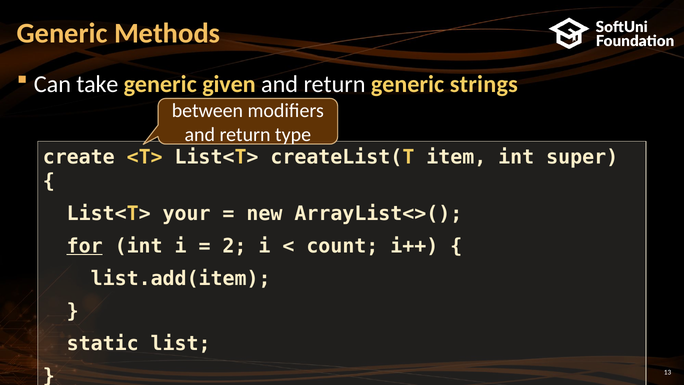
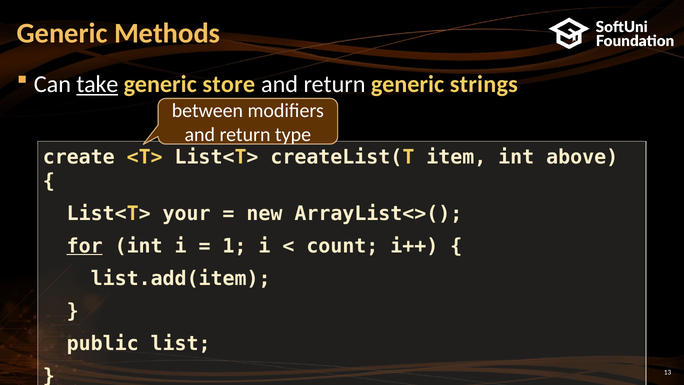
take underline: none -> present
given: given -> store
super: super -> above
2: 2 -> 1
static: static -> public
